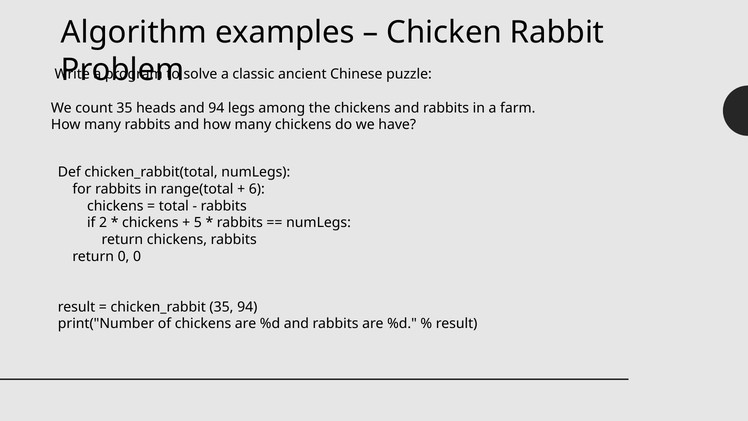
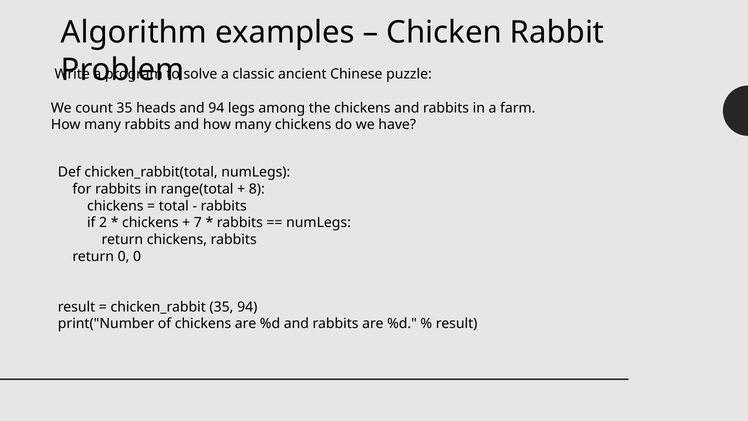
6: 6 -> 8
5: 5 -> 7
